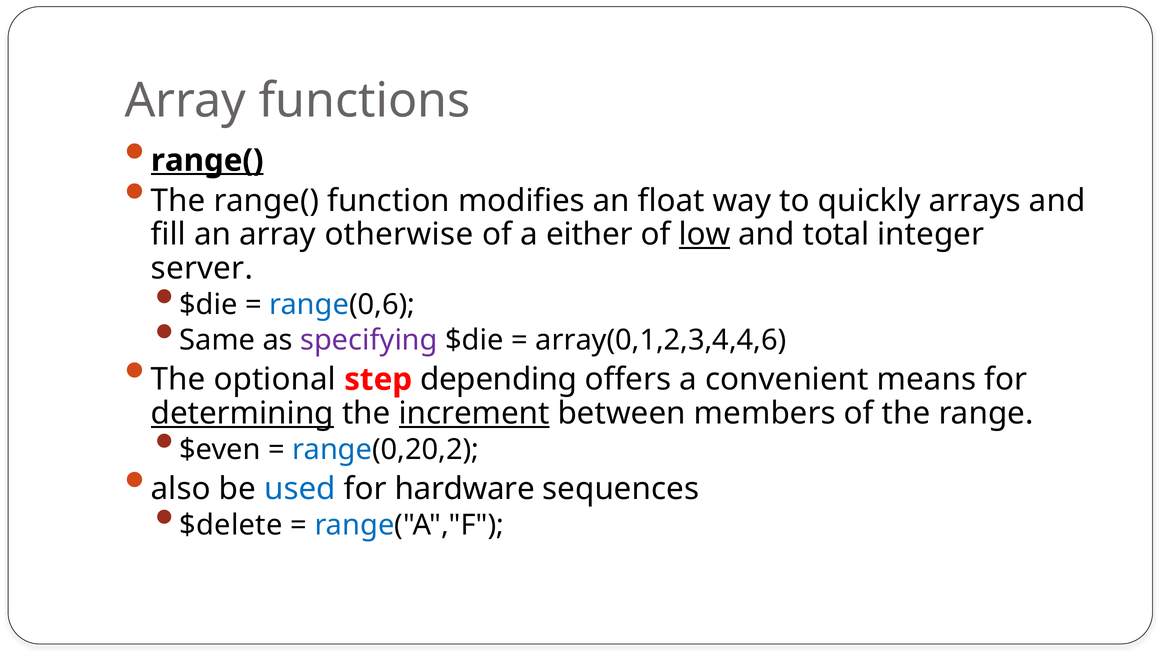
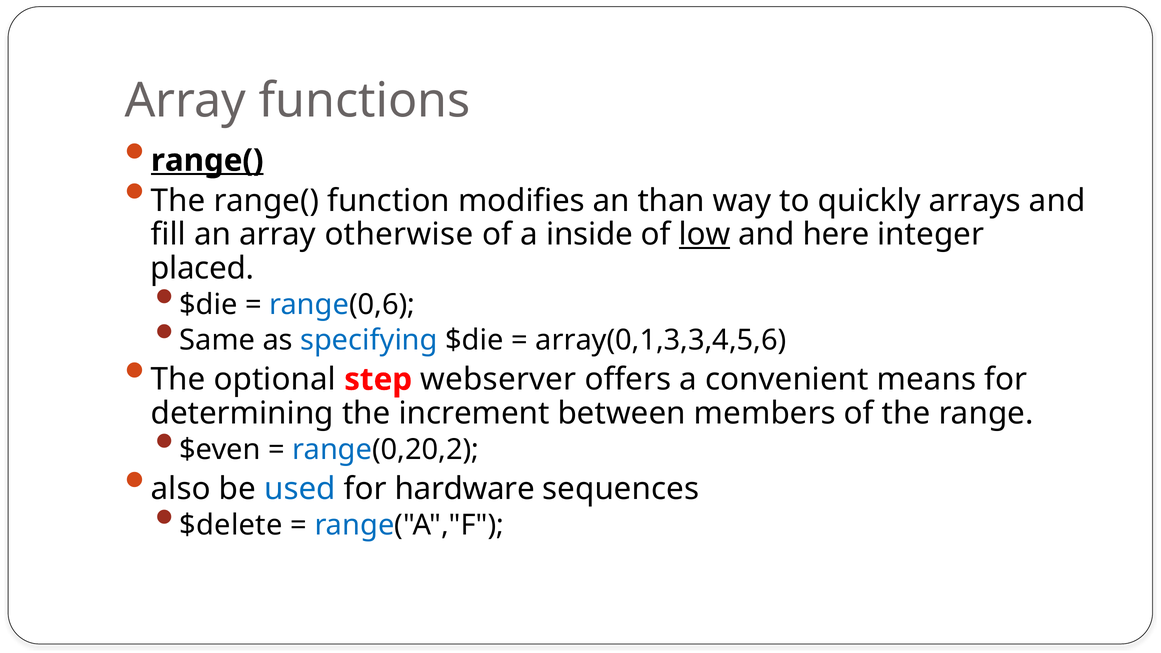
float: float -> than
either: either -> inside
total: total -> here
server: server -> placed
specifying colour: purple -> blue
array(0,1,2,3,4,4,6: array(0,1,2,3,4,4,6 -> array(0,1,3,3,4,5,6
depending: depending -> webserver
determining underline: present -> none
increment underline: present -> none
